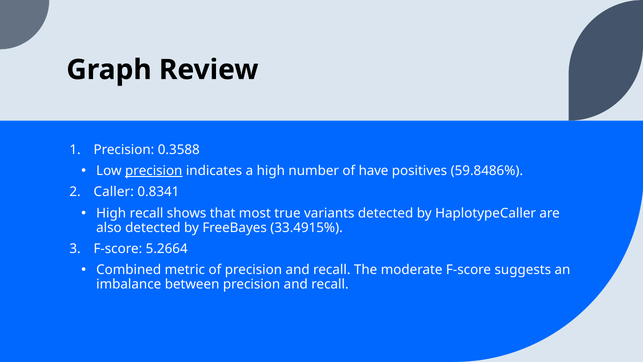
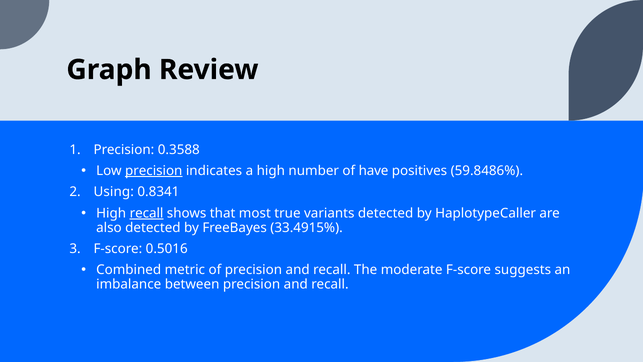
Caller: Caller -> Using
recall at (147, 213) underline: none -> present
5.2664: 5.2664 -> 0.5016
